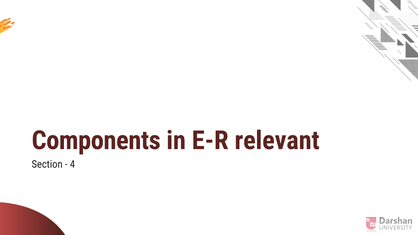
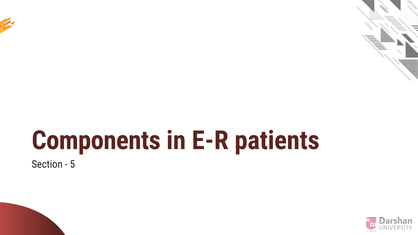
relevant: relevant -> patients
4: 4 -> 5
